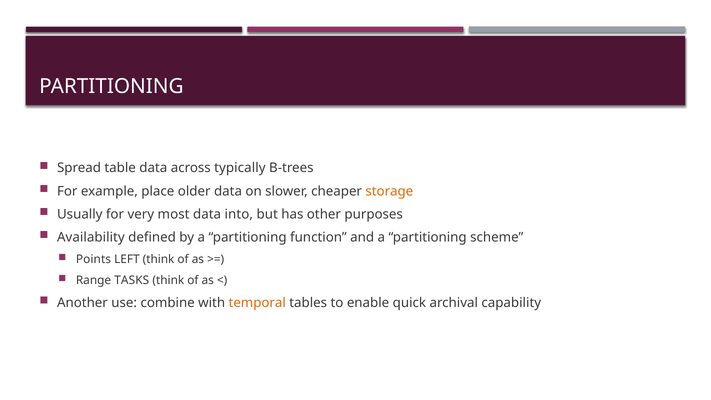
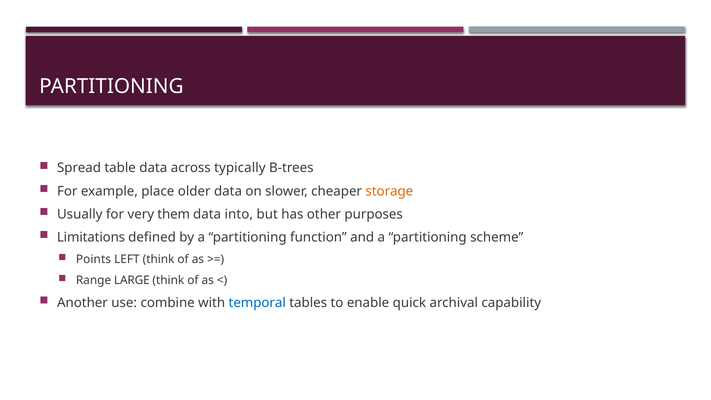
most: most -> them
Availability: Availability -> Limitations
TASKS: TASKS -> LARGE
temporal colour: orange -> blue
